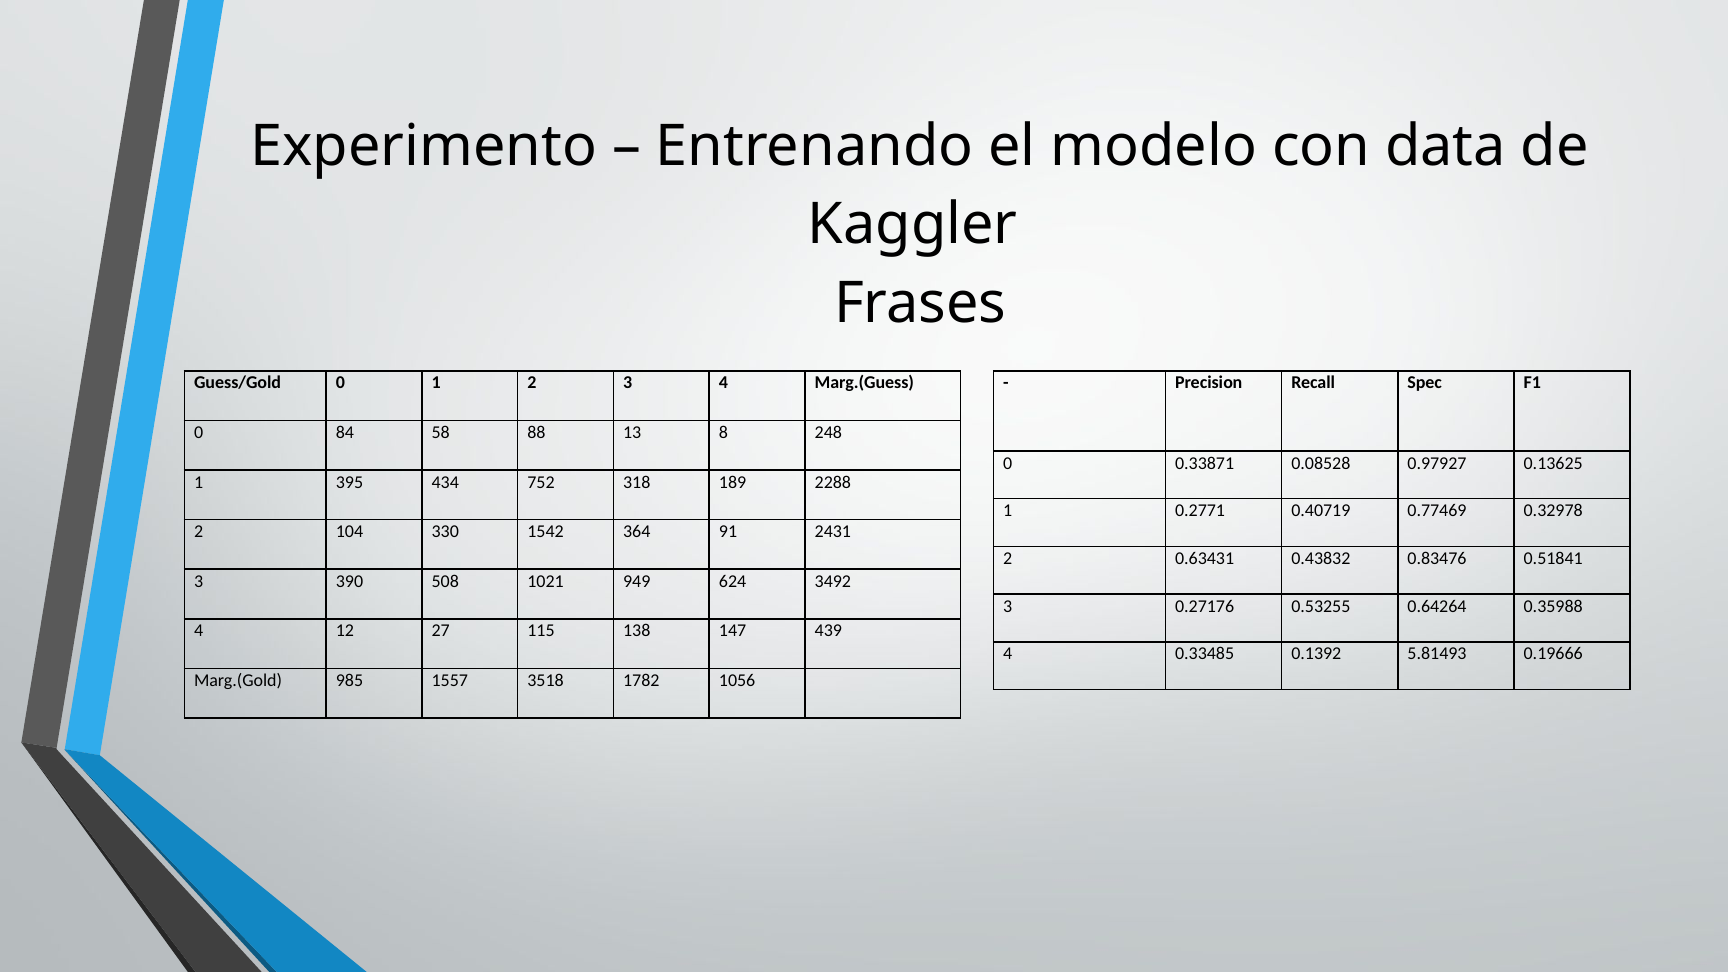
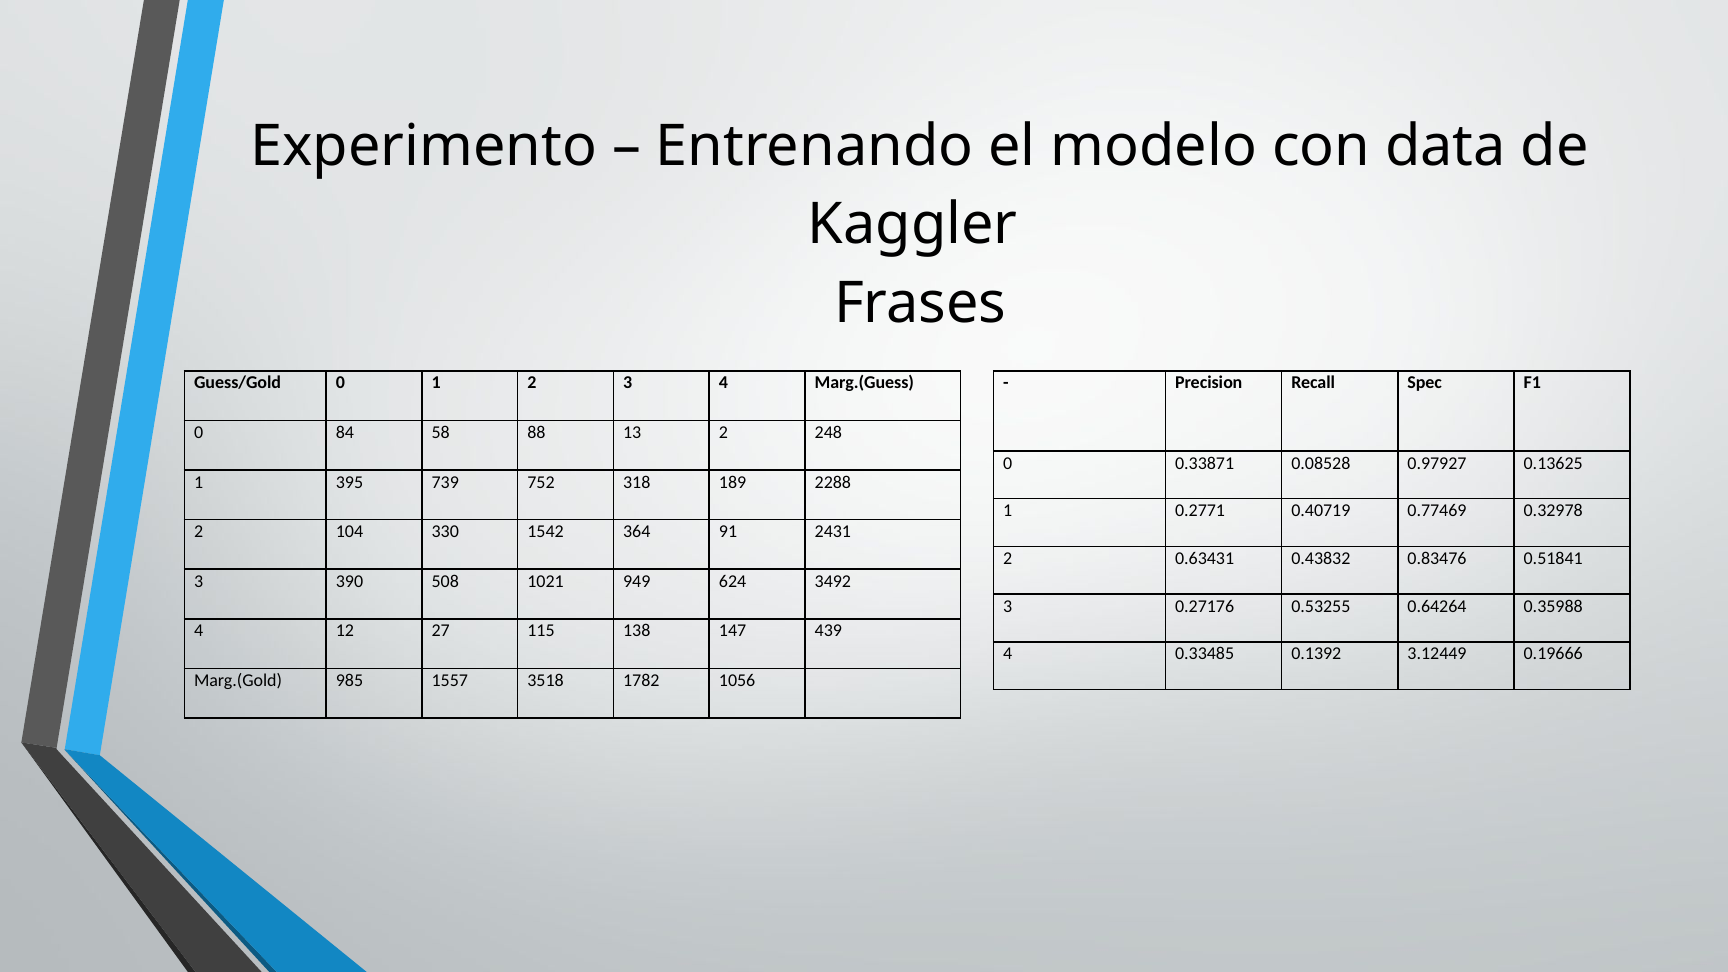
13 8: 8 -> 2
434: 434 -> 739
5.81493: 5.81493 -> 3.12449
